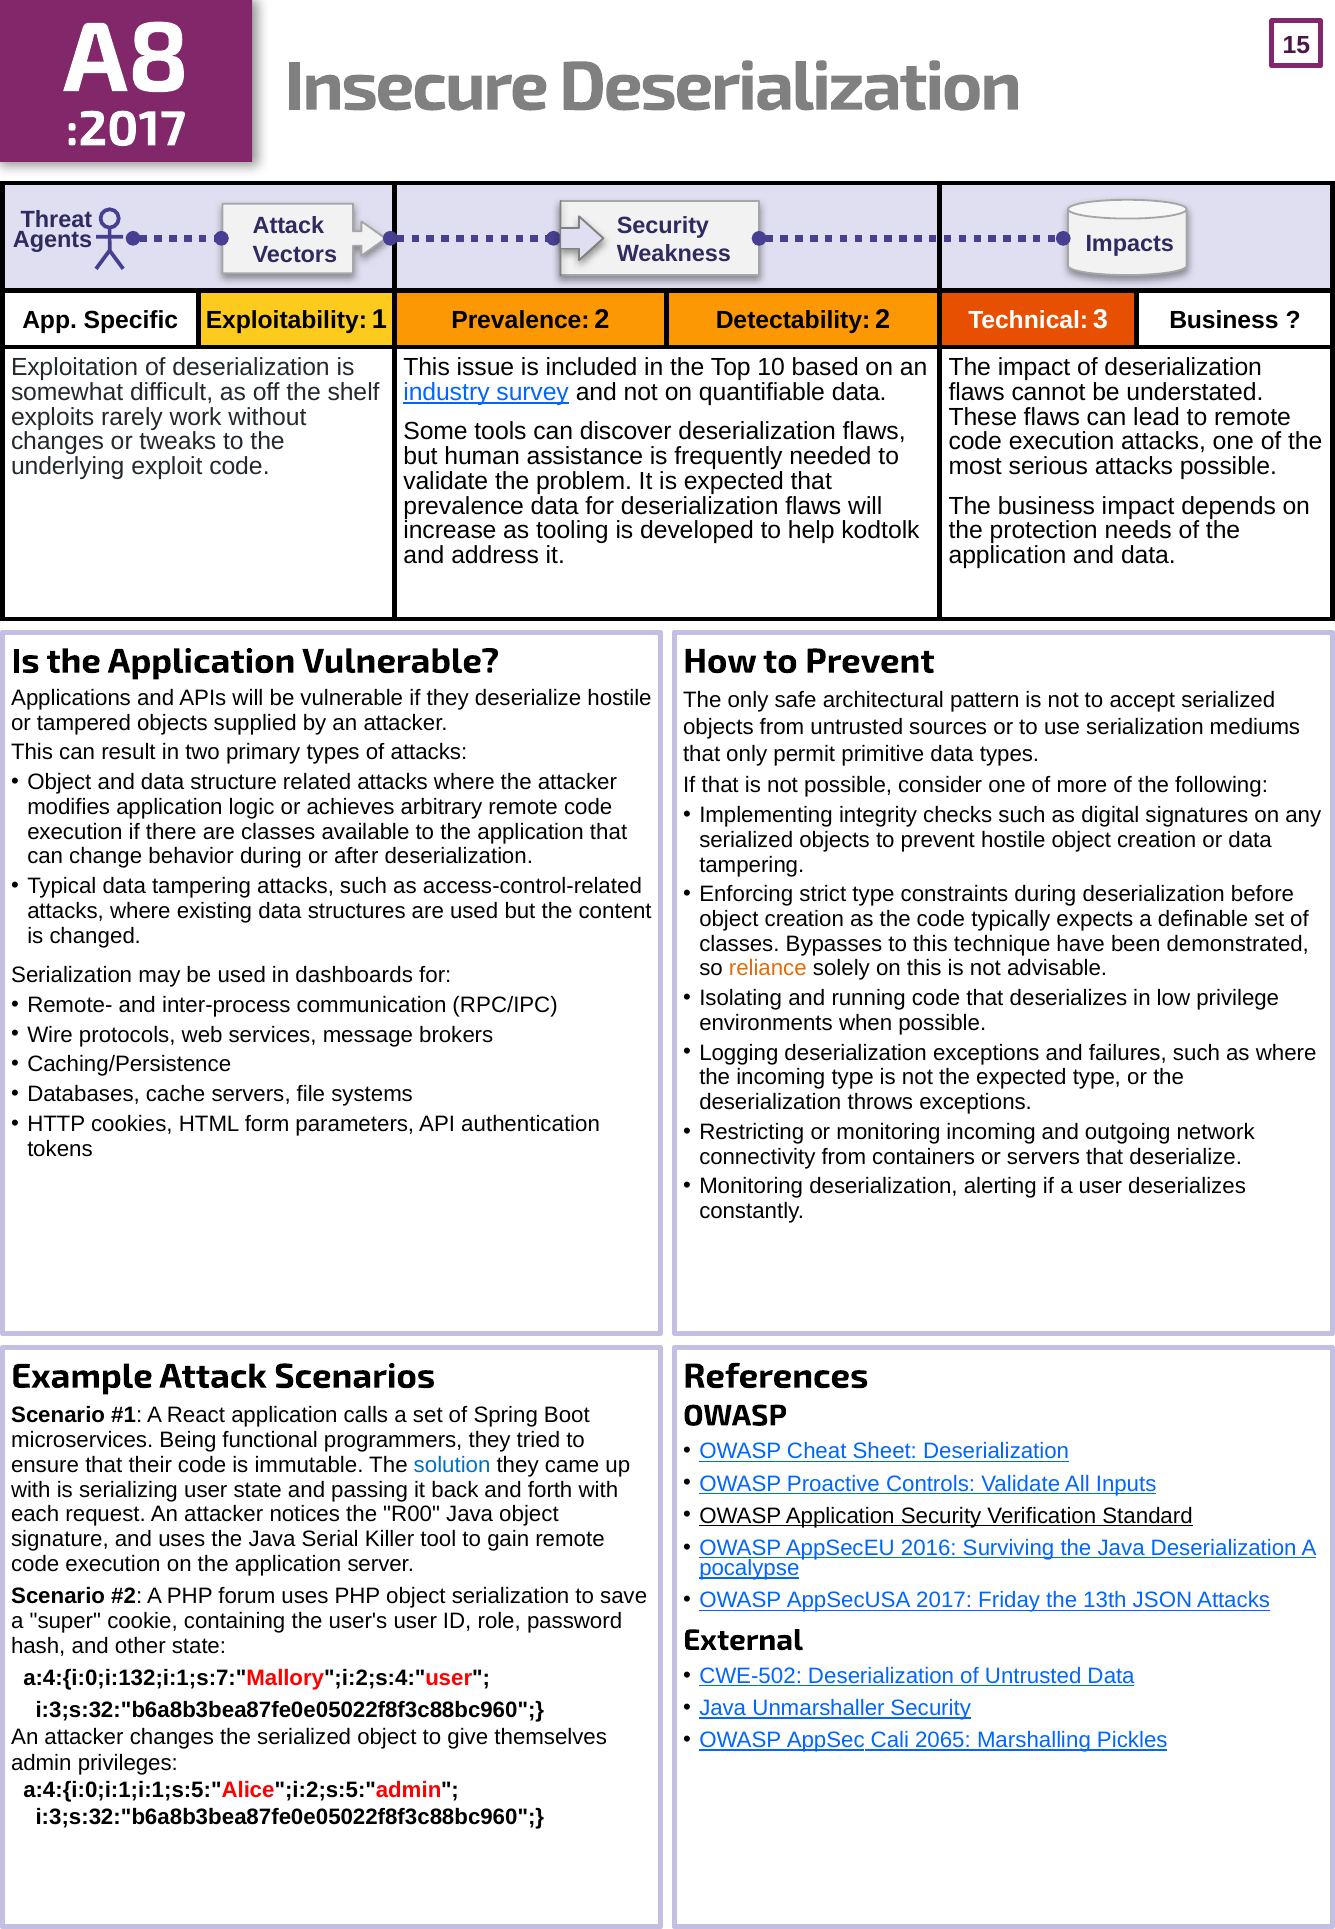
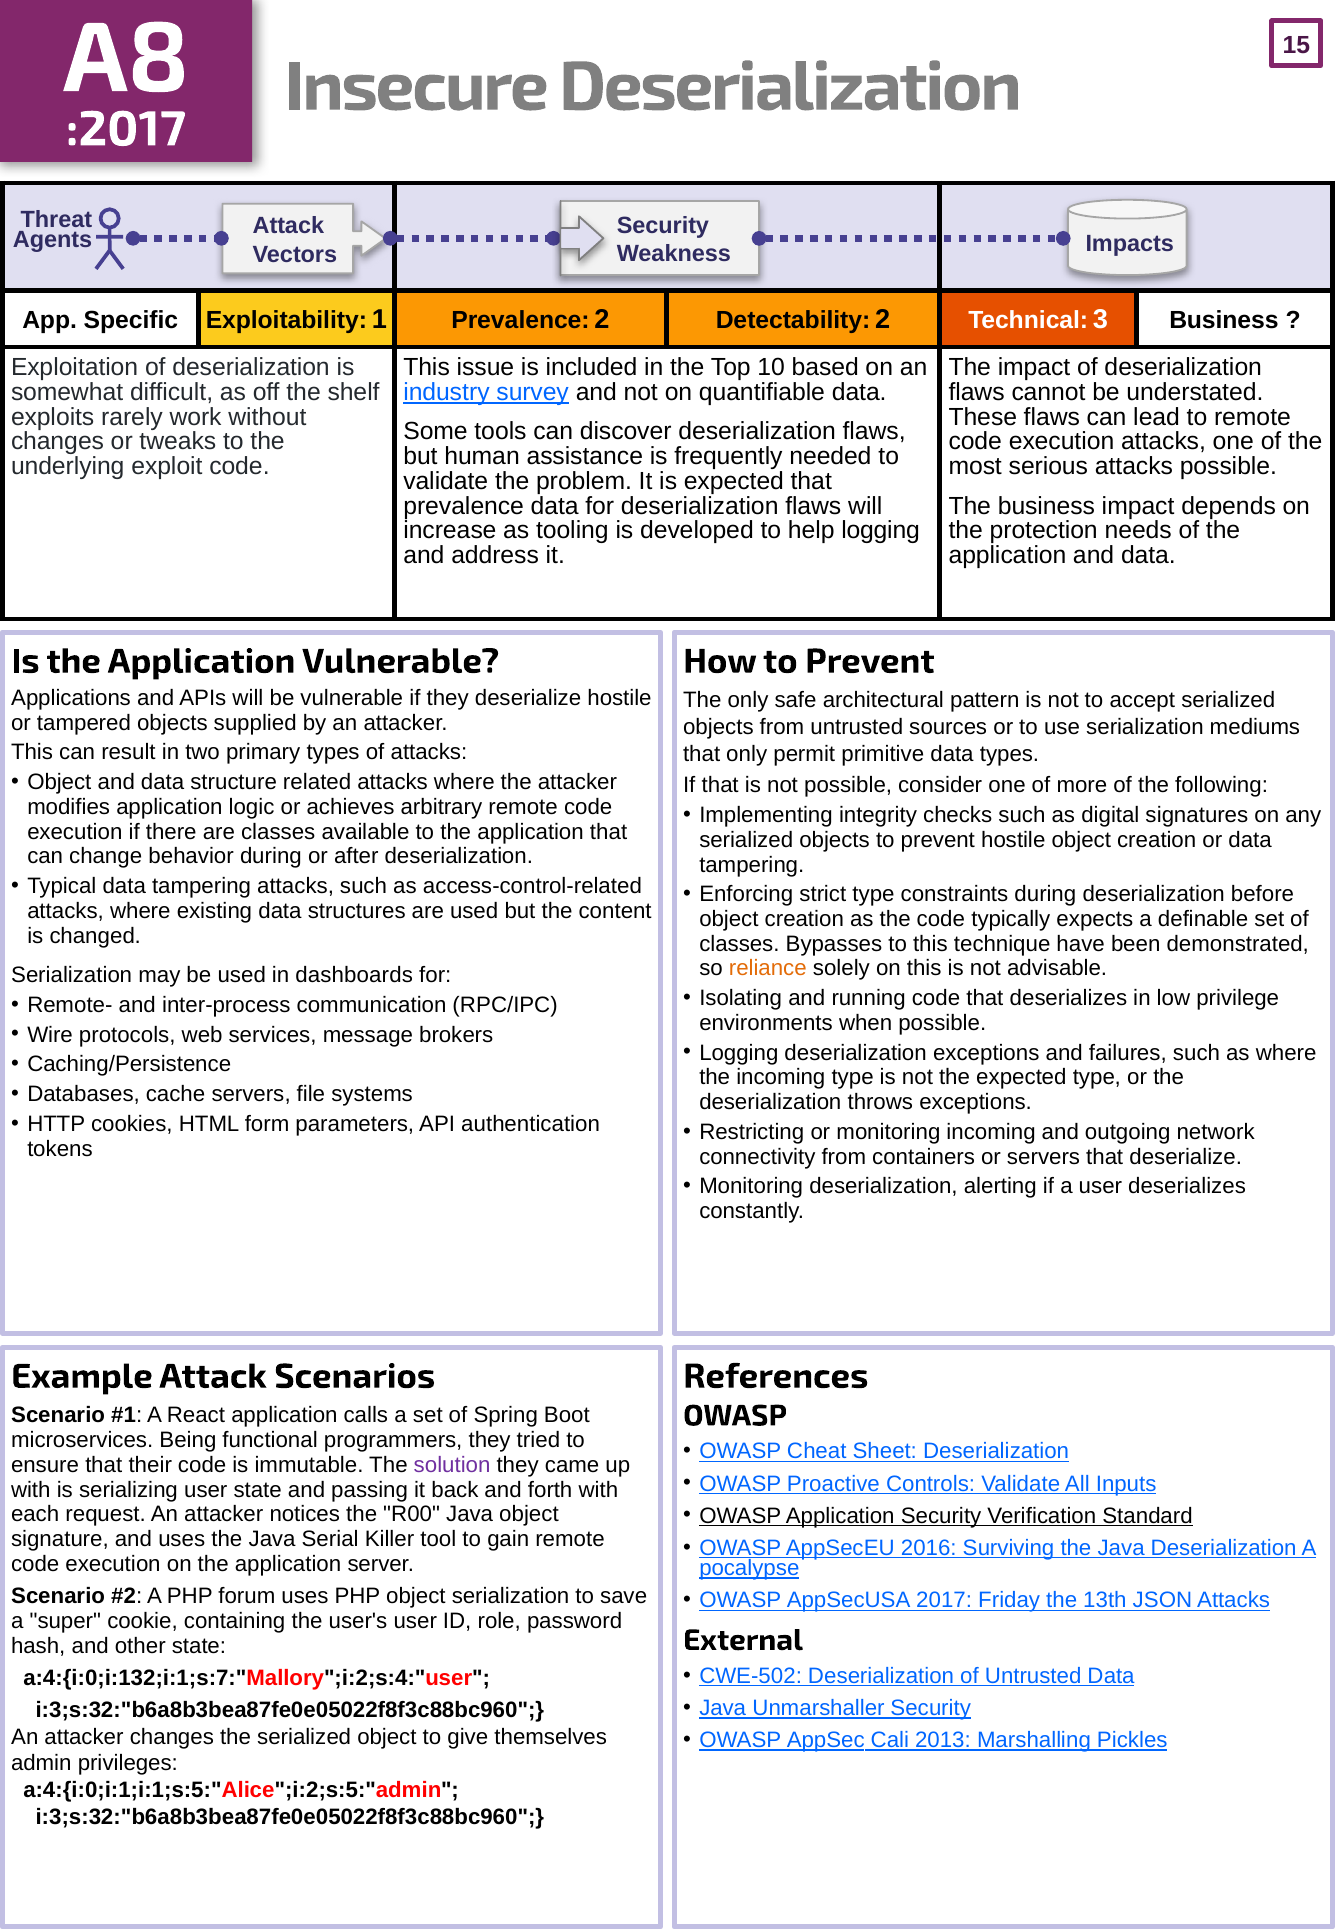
help kodtolk: kodtolk -> logging
solution colour: blue -> purple
2065: 2065 -> 2013
